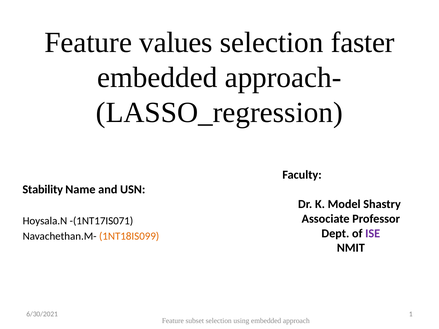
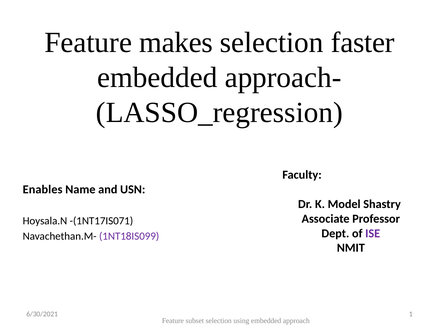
values: values -> makes
Stability: Stability -> Enables
1NT18IS099 colour: orange -> purple
